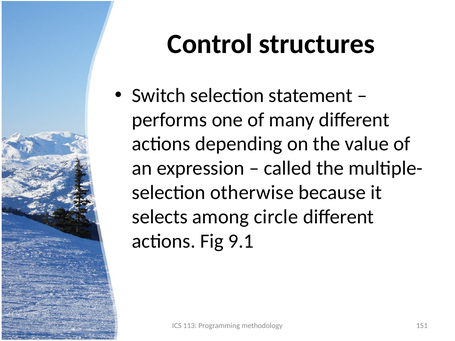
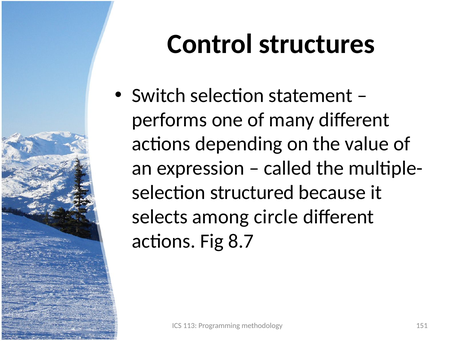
otherwise: otherwise -> structured
9.1: 9.1 -> 8.7
